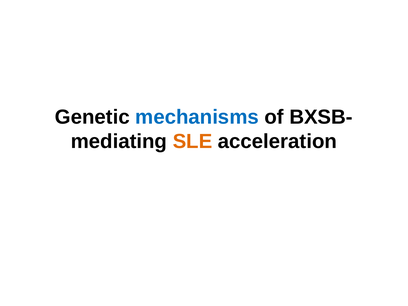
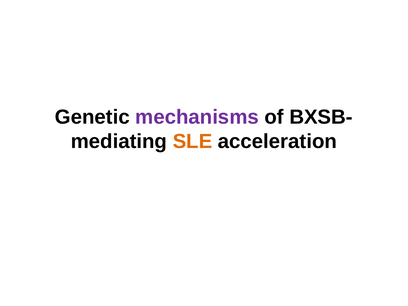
mechanisms colour: blue -> purple
